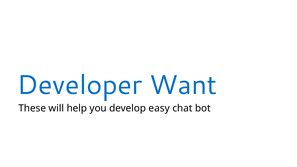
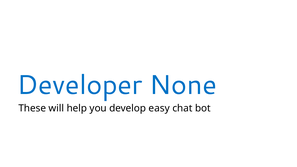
Want: Want -> None
